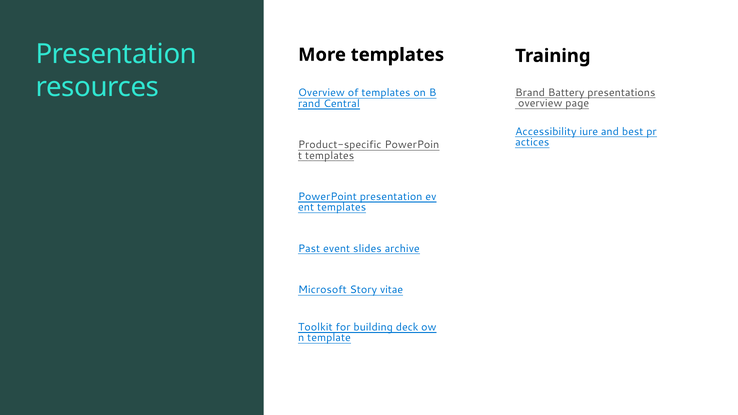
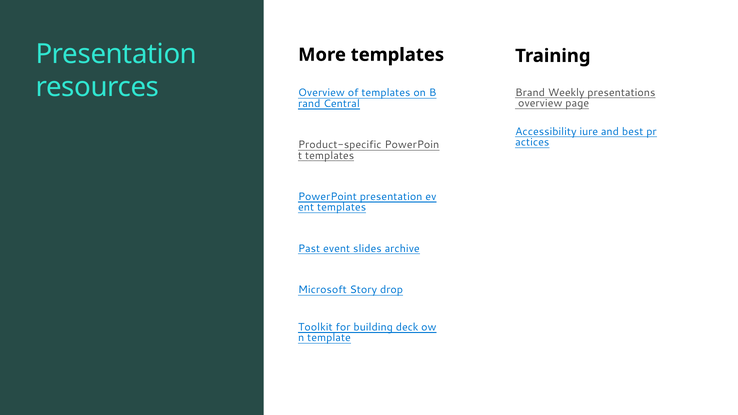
Battery: Battery -> Weekly
vitae: vitae -> drop
